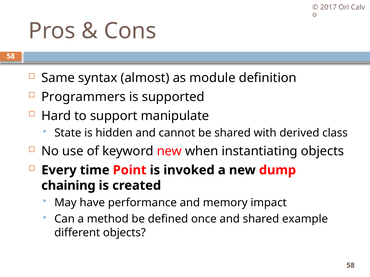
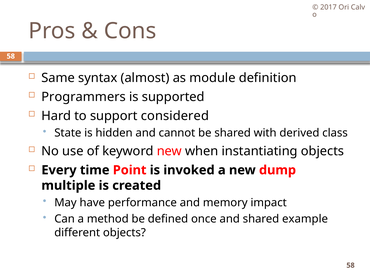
manipulate: manipulate -> considered
chaining: chaining -> multiple
